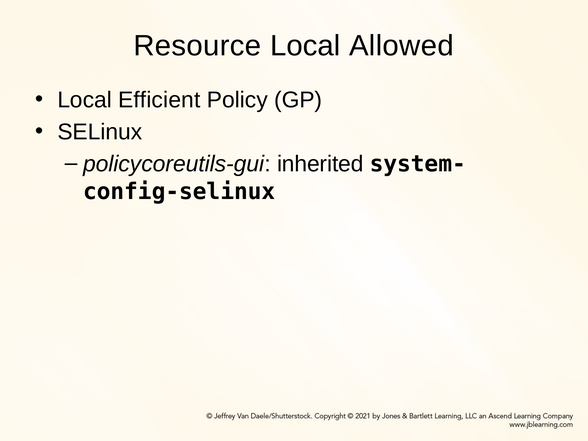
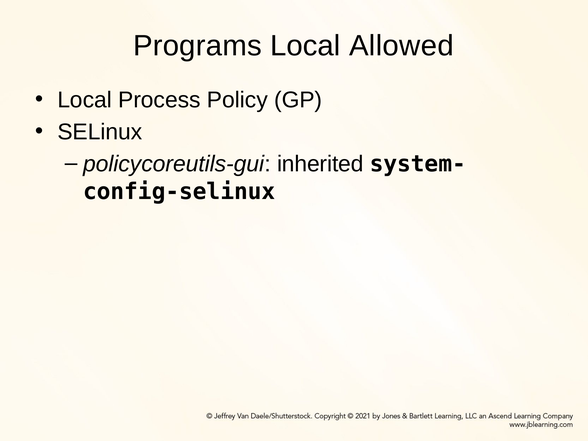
Resource: Resource -> Programs
Efficient: Efficient -> Process
